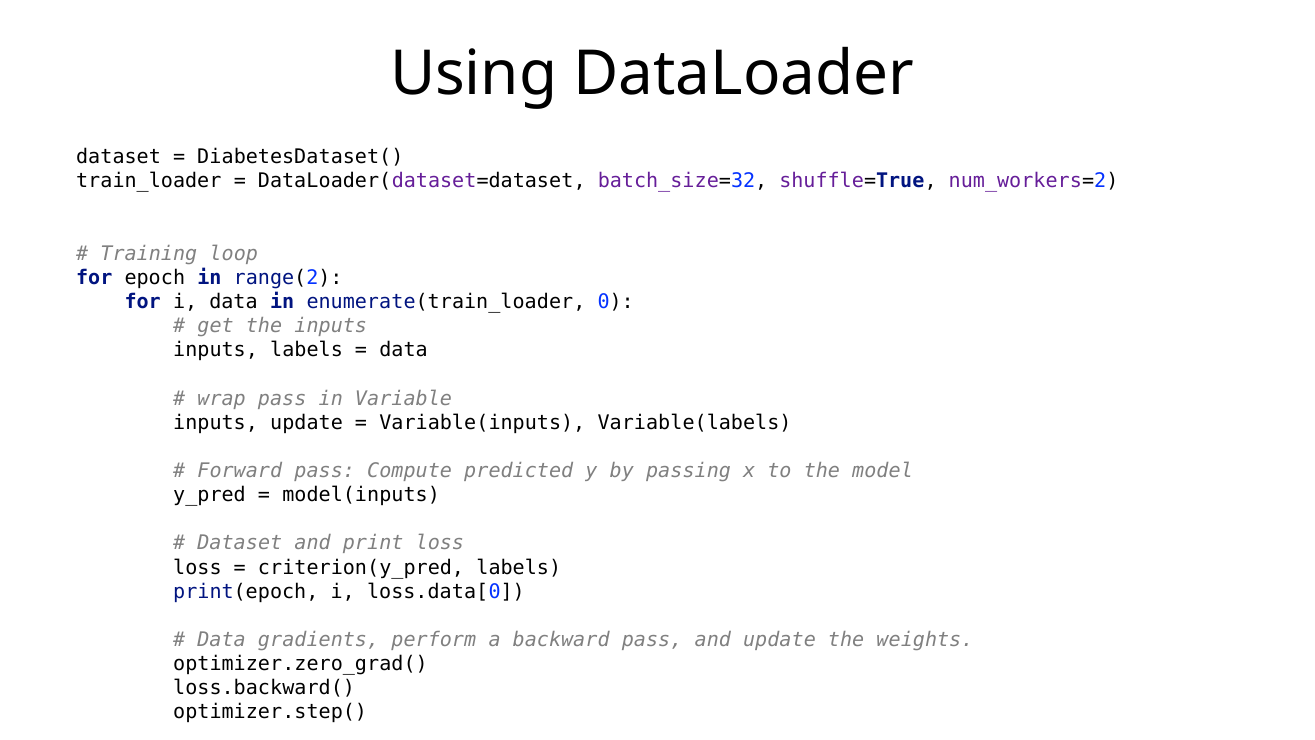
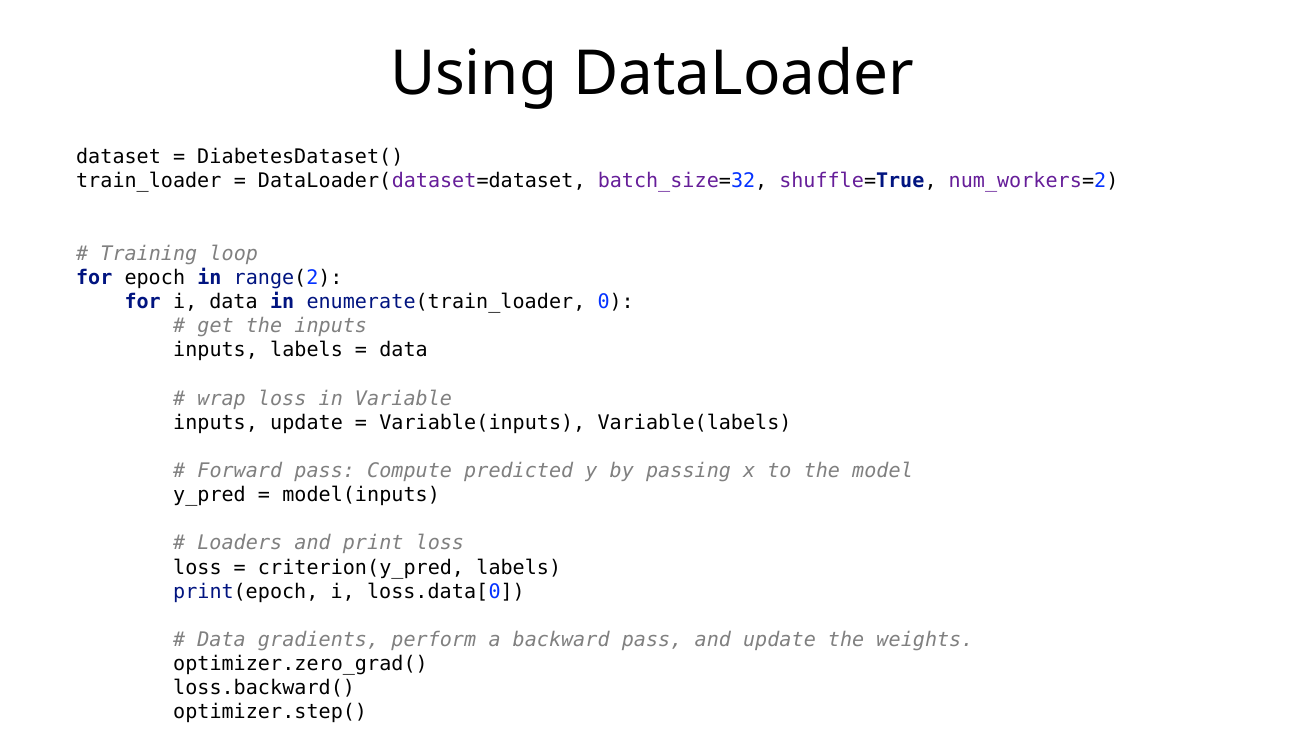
wrap pass: pass -> loss
Dataset at (240, 543): Dataset -> Loaders
